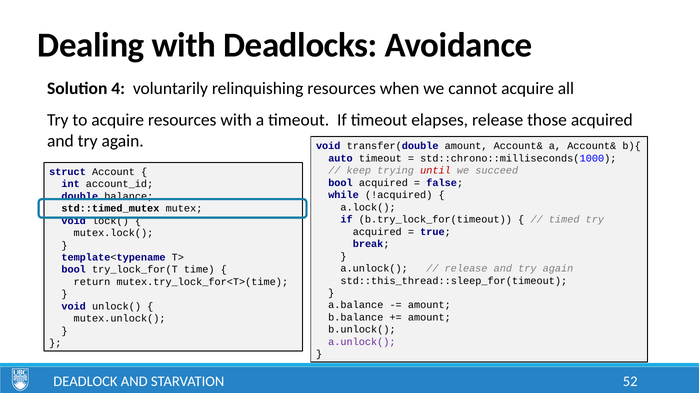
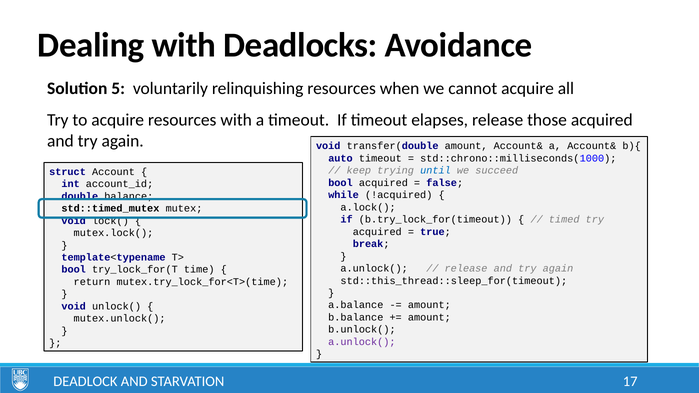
4: 4 -> 5
until colour: red -> blue
52: 52 -> 17
